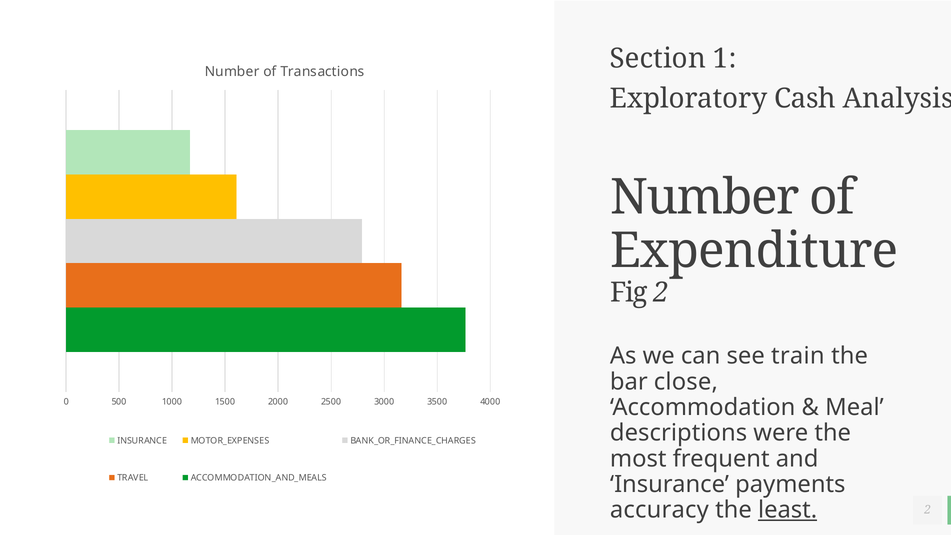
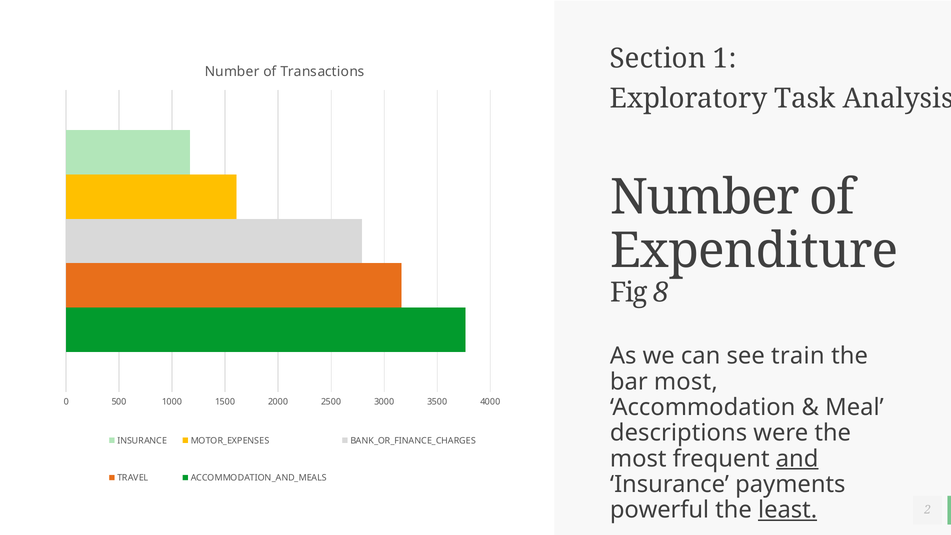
Cash: Cash -> Task
Fig 2: 2 -> 8
bar close: close -> most
and underline: none -> present
accuracy: accuracy -> powerful
